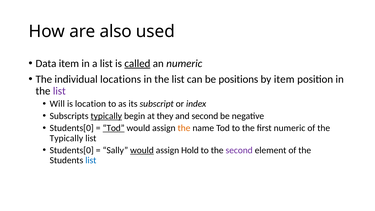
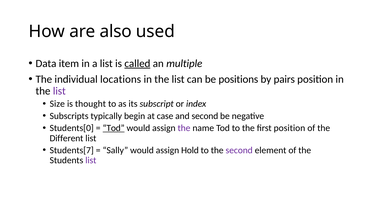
an numeric: numeric -> multiple
by item: item -> pairs
Will: Will -> Size
location: location -> thought
typically at (106, 116) underline: present -> none
they: they -> case
the at (184, 128) colour: orange -> purple
first numeric: numeric -> position
Typically at (66, 138): Typically -> Different
Students[0 at (72, 150): Students[0 -> Students[7
would at (142, 150) underline: present -> none
list at (91, 160) colour: blue -> purple
